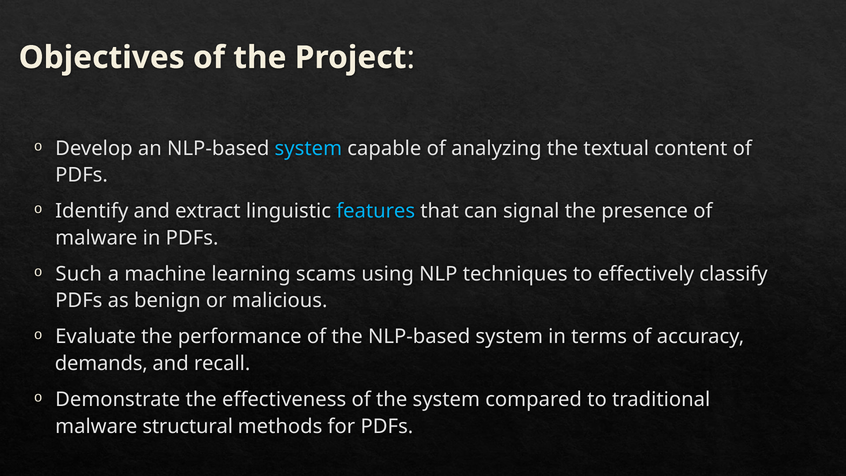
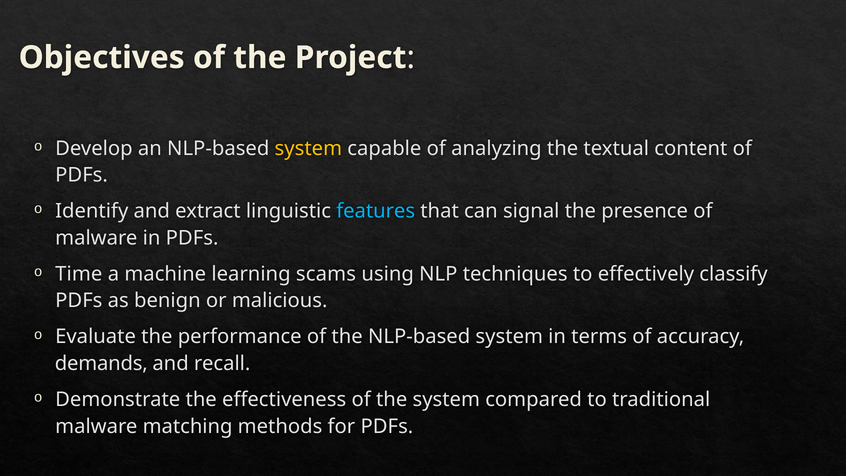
system at (308, 148) colour: light blue -> yellow
Such: Such -> Time
structural: structural -> matching
